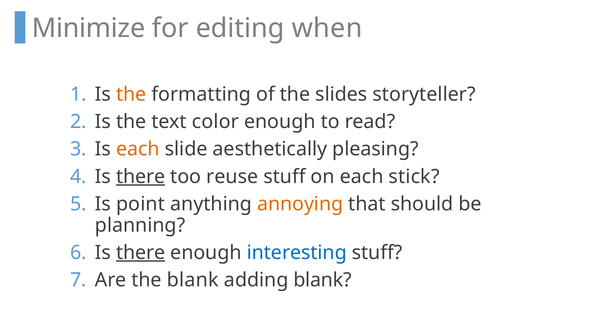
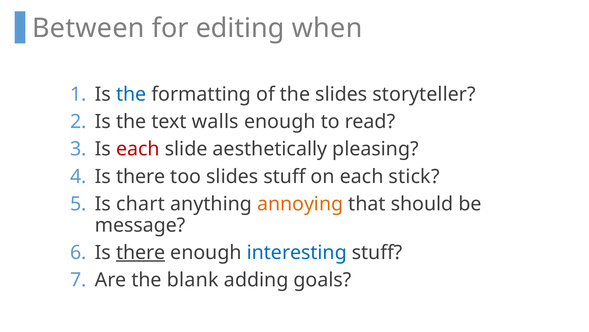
Minimize: Minimize -> Between
the at (131, 94) colour: orange -> blue
color: color -> walls
each at (138, 149) colour: orange -> red
there at (141, 176) underline: present -> none
too reuse: reuse -> slides
point: point -> chart
planning: planning -> message
adding blank: blank -> goals
